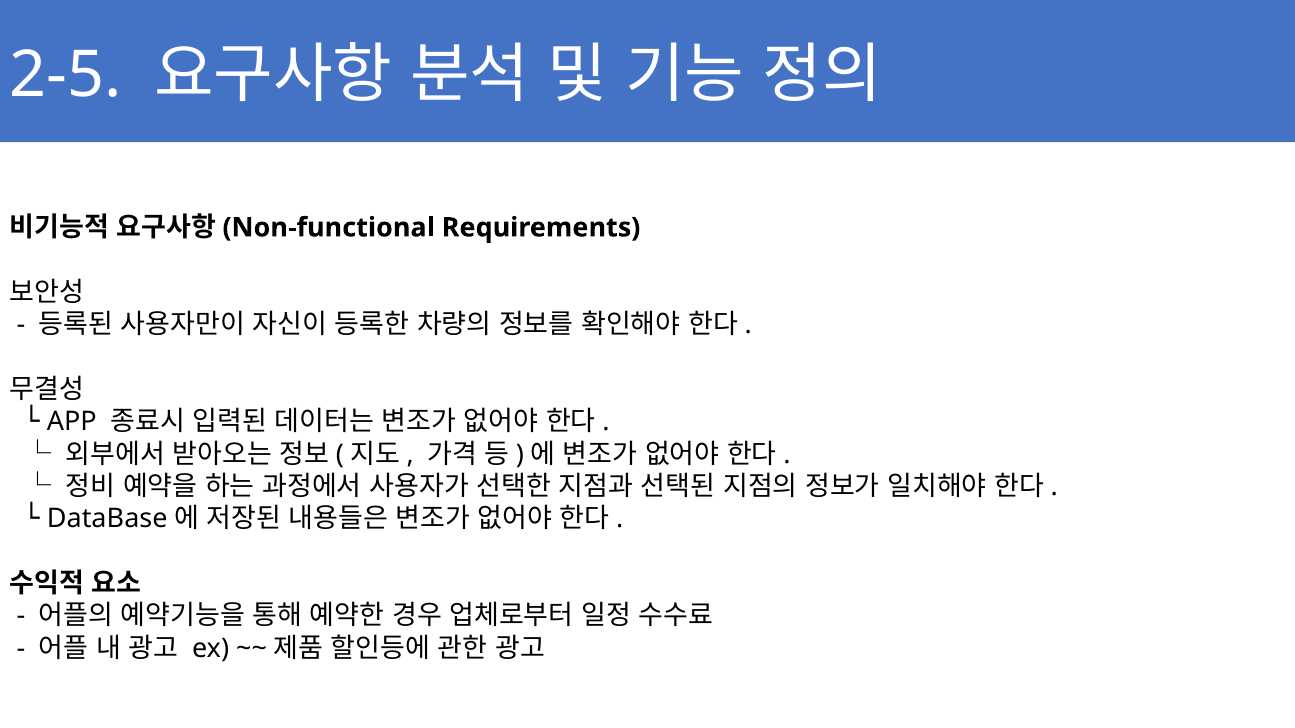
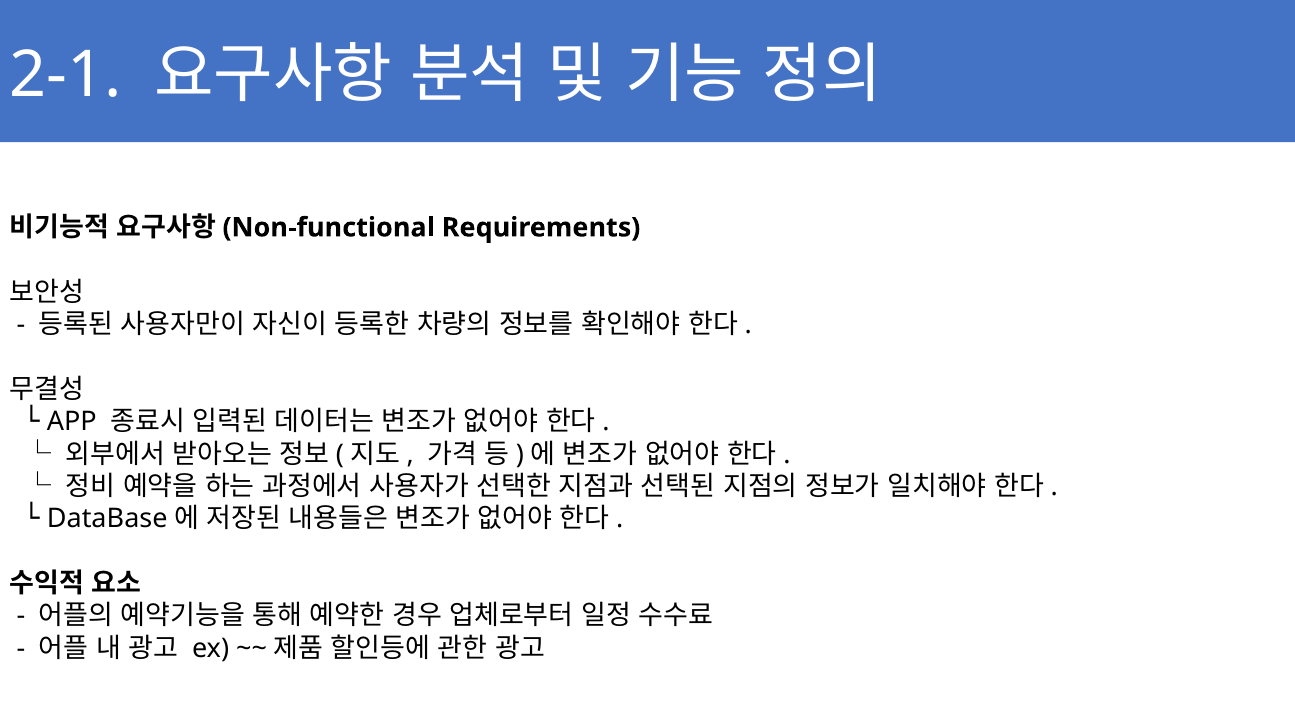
2-5: 2-5 -> 2-1
